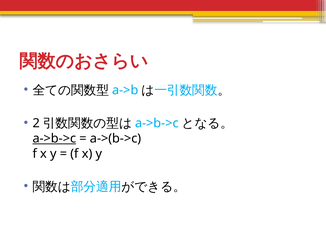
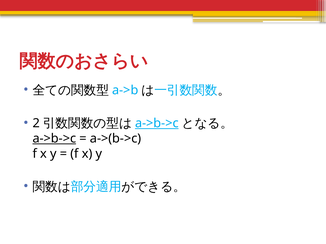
a->b->c at (157, 123) underline: none -> present
